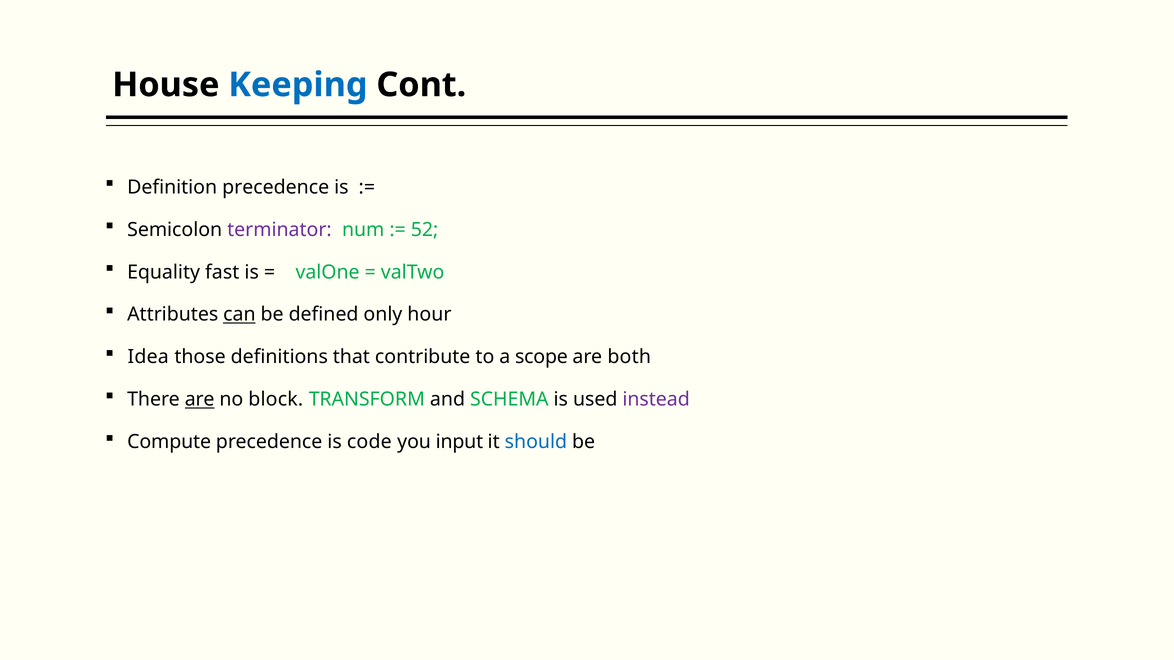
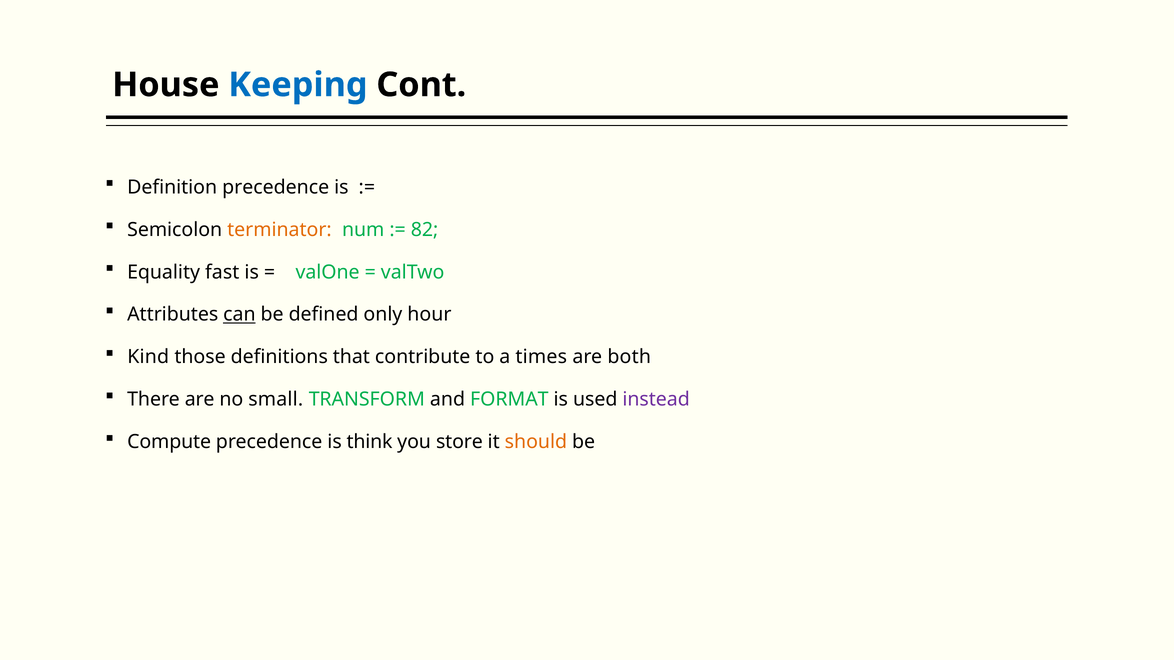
terminator colour: purple -> orange
52: 52 -> 82
Idea: Idea -> Kind
scope: scope -> times
are at (200, 400) underline: present -> none
block: block -> small
SCHEMA: SCHEMA -> FORMAT
code: code -> think
input: input -> store
should colour: blue -> orange
